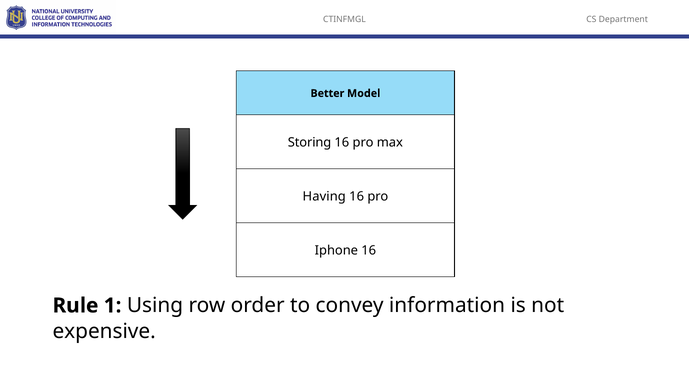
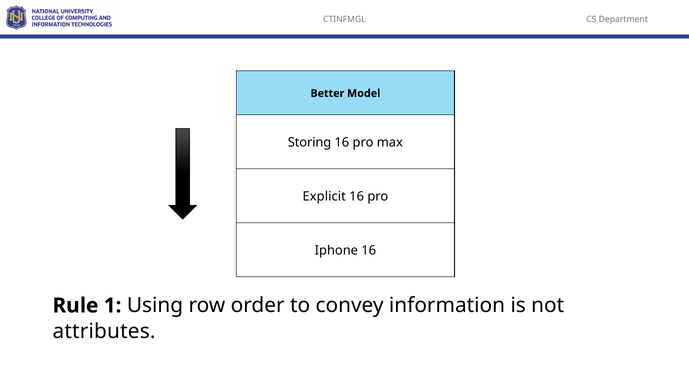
Having: Having -> Explicit
expensive: expensive -> attributes
